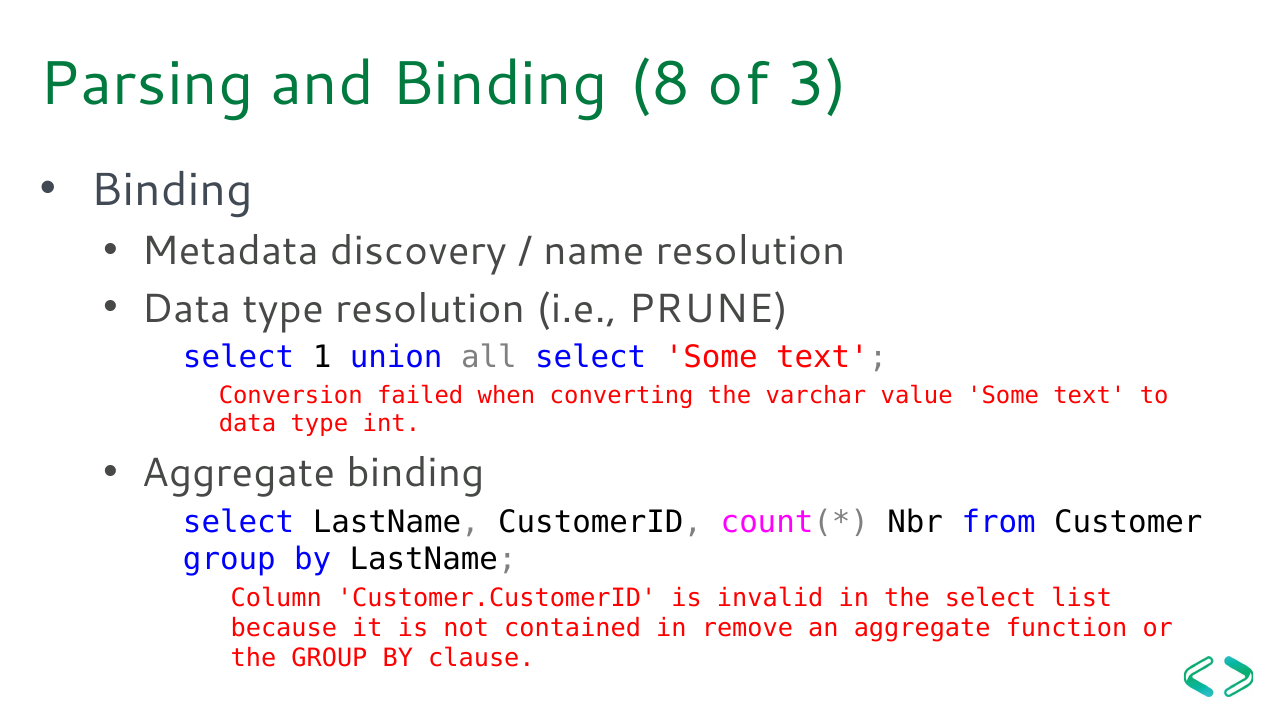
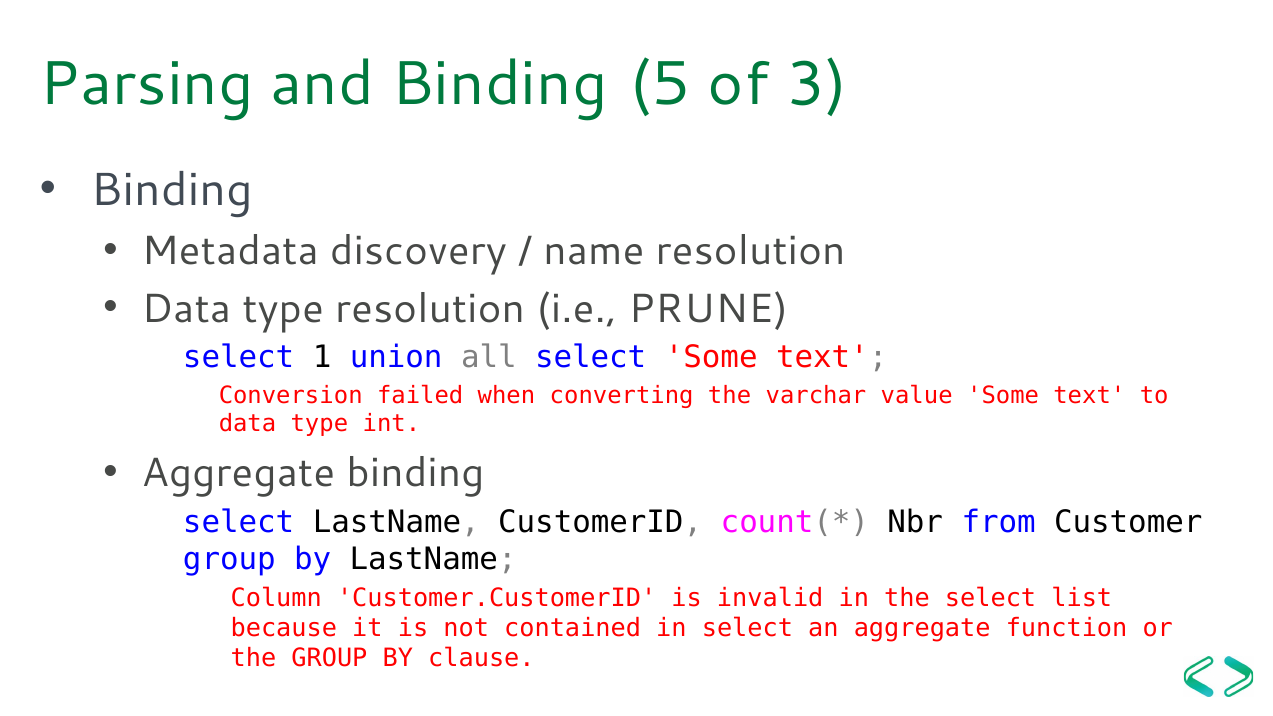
8: 8 -> 5
in remove: remove -> select
